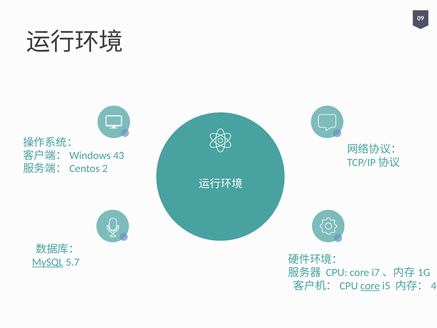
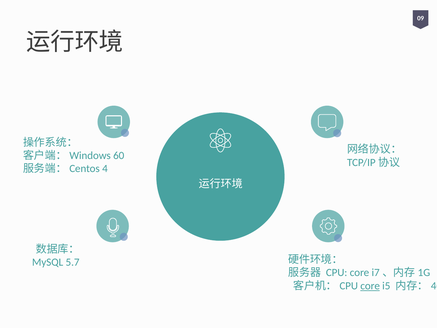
43: 43 -> 60
2: 2 -> 4
MySQL underline: present -> none
